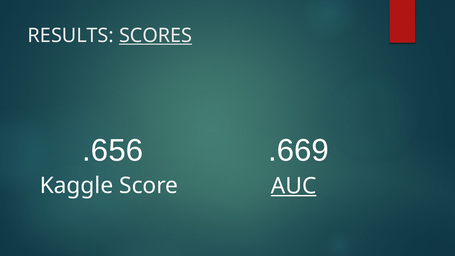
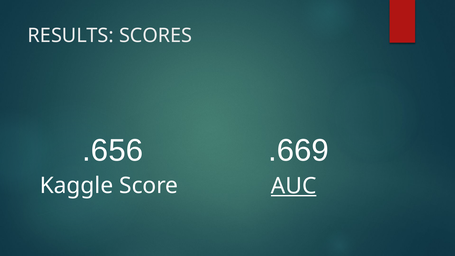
SCORES underline: present -> none
